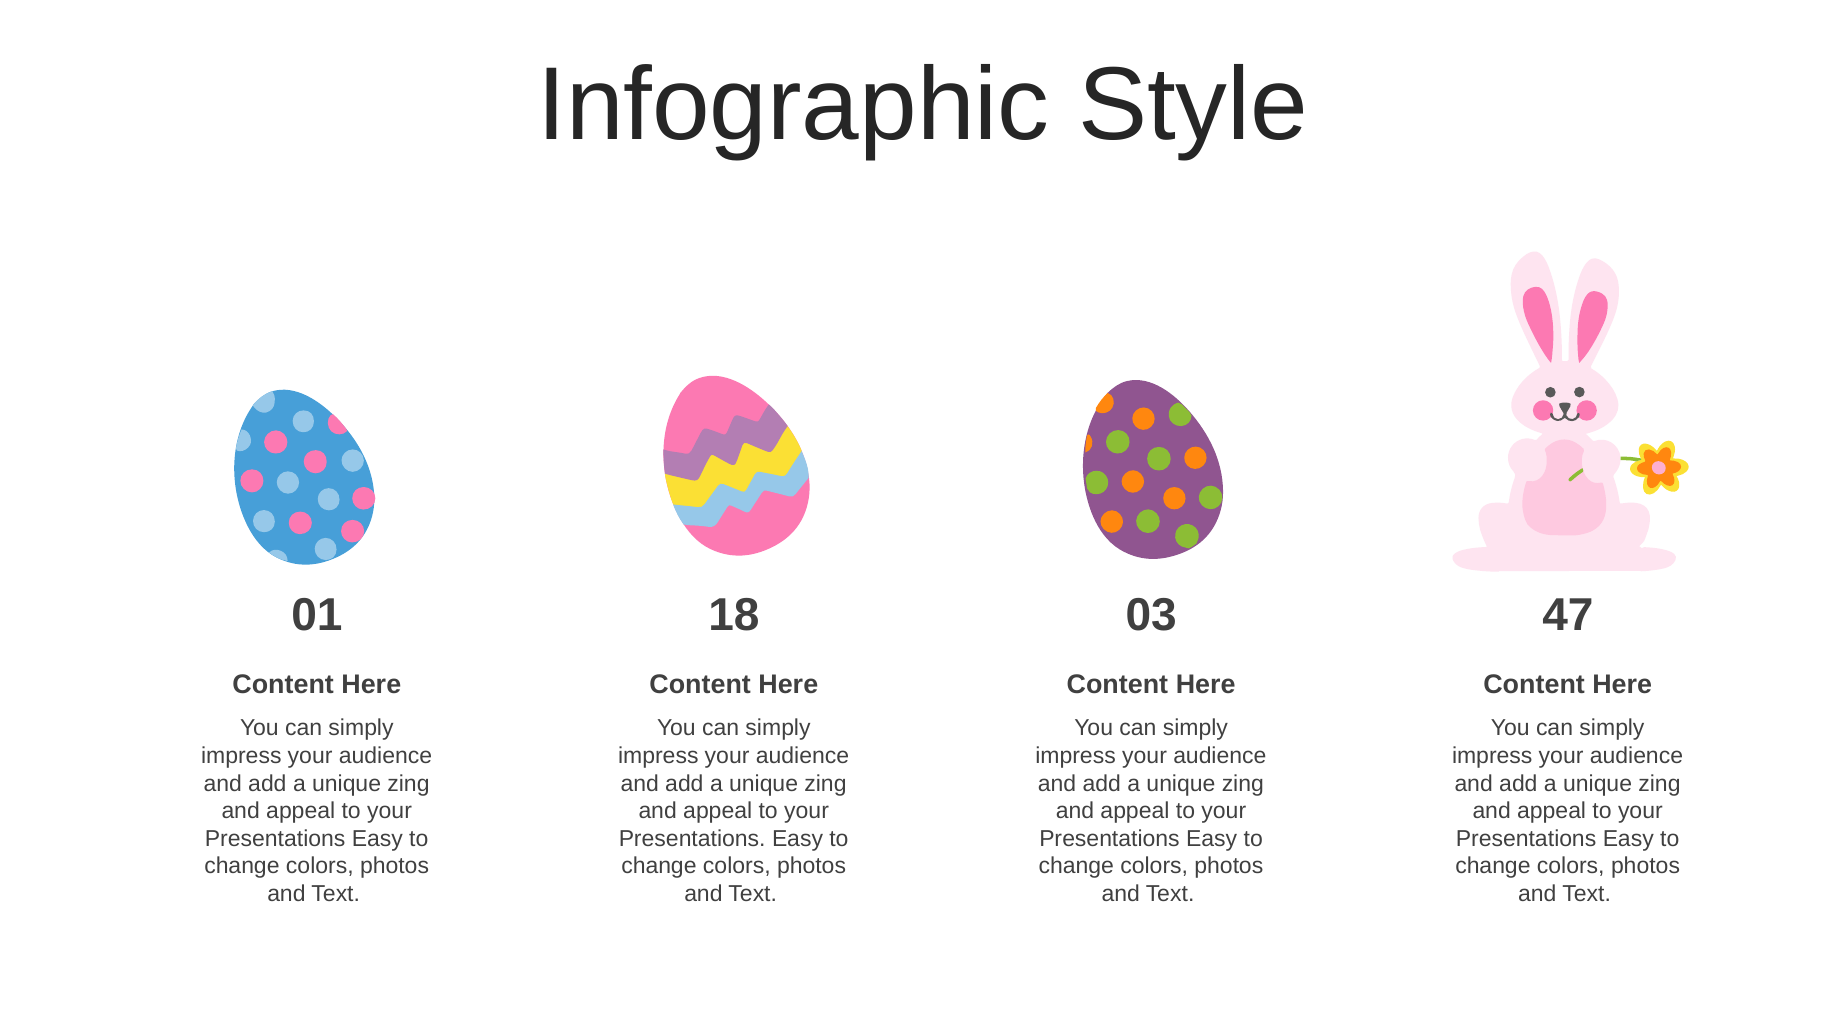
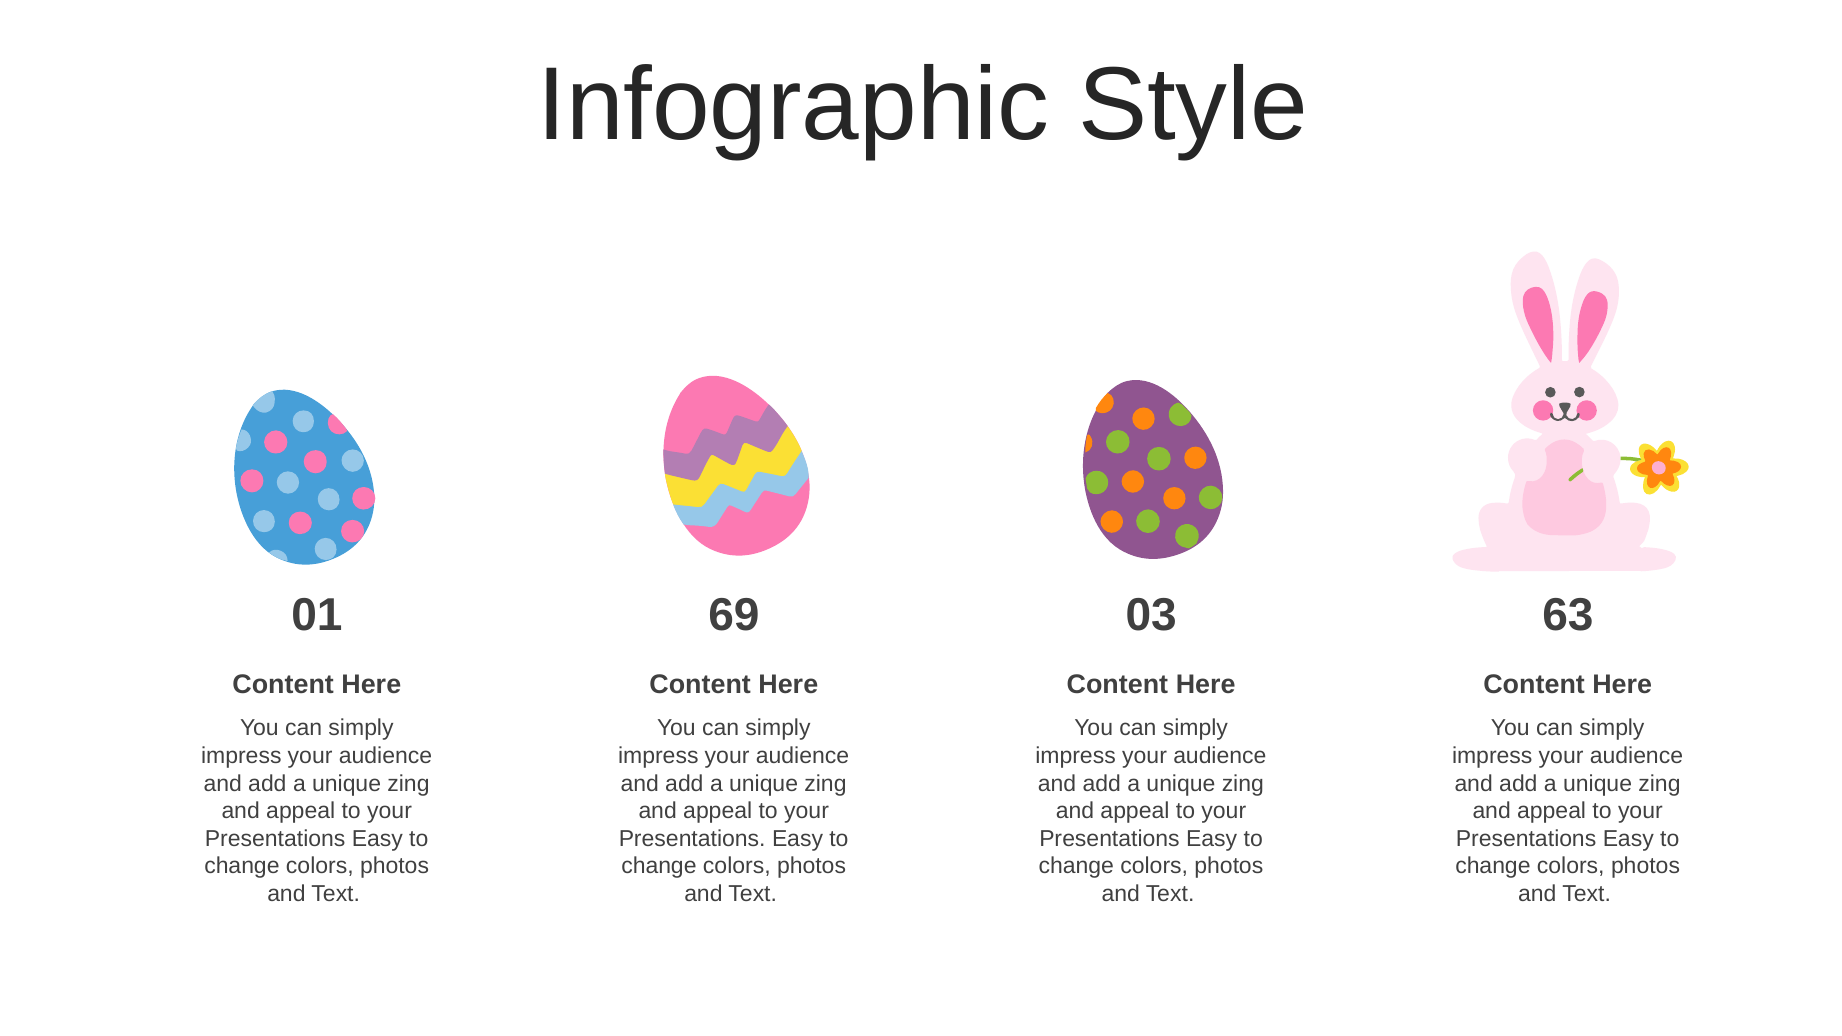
18: 18 -> 69
47: 47 -> 63
